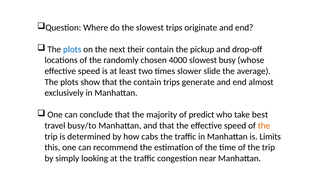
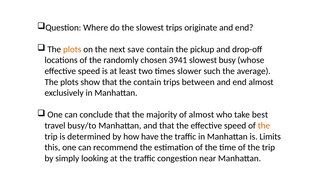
plots at (72, 49) colour: blue -> orange
their: their -> save
4000: 4000 -> 3941
slide: slide -> such
generate: generate -> between
of predict: predict -> almost
cabs: cabs -> have
